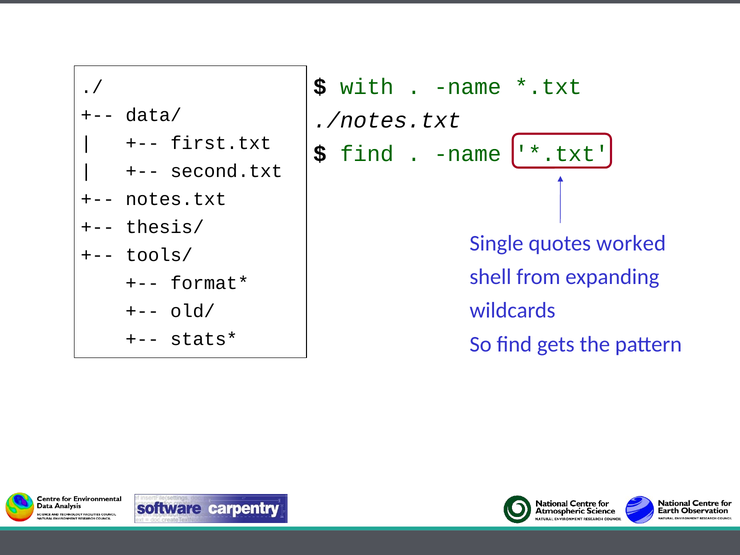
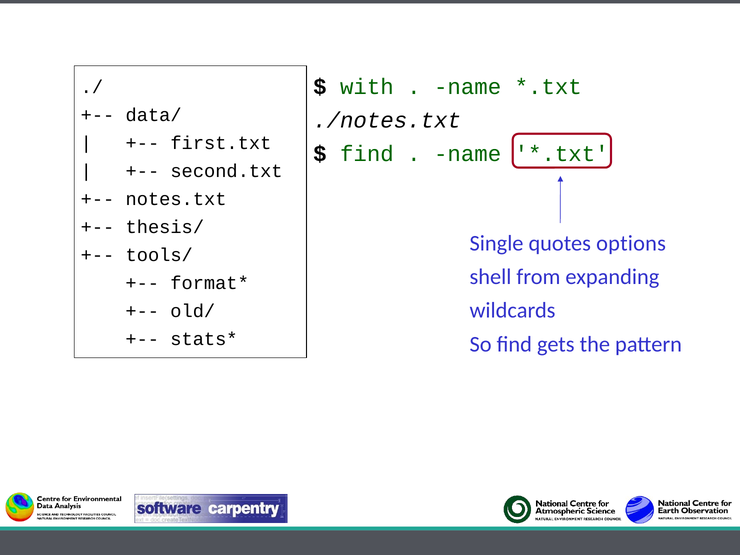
worked: worked -> options
